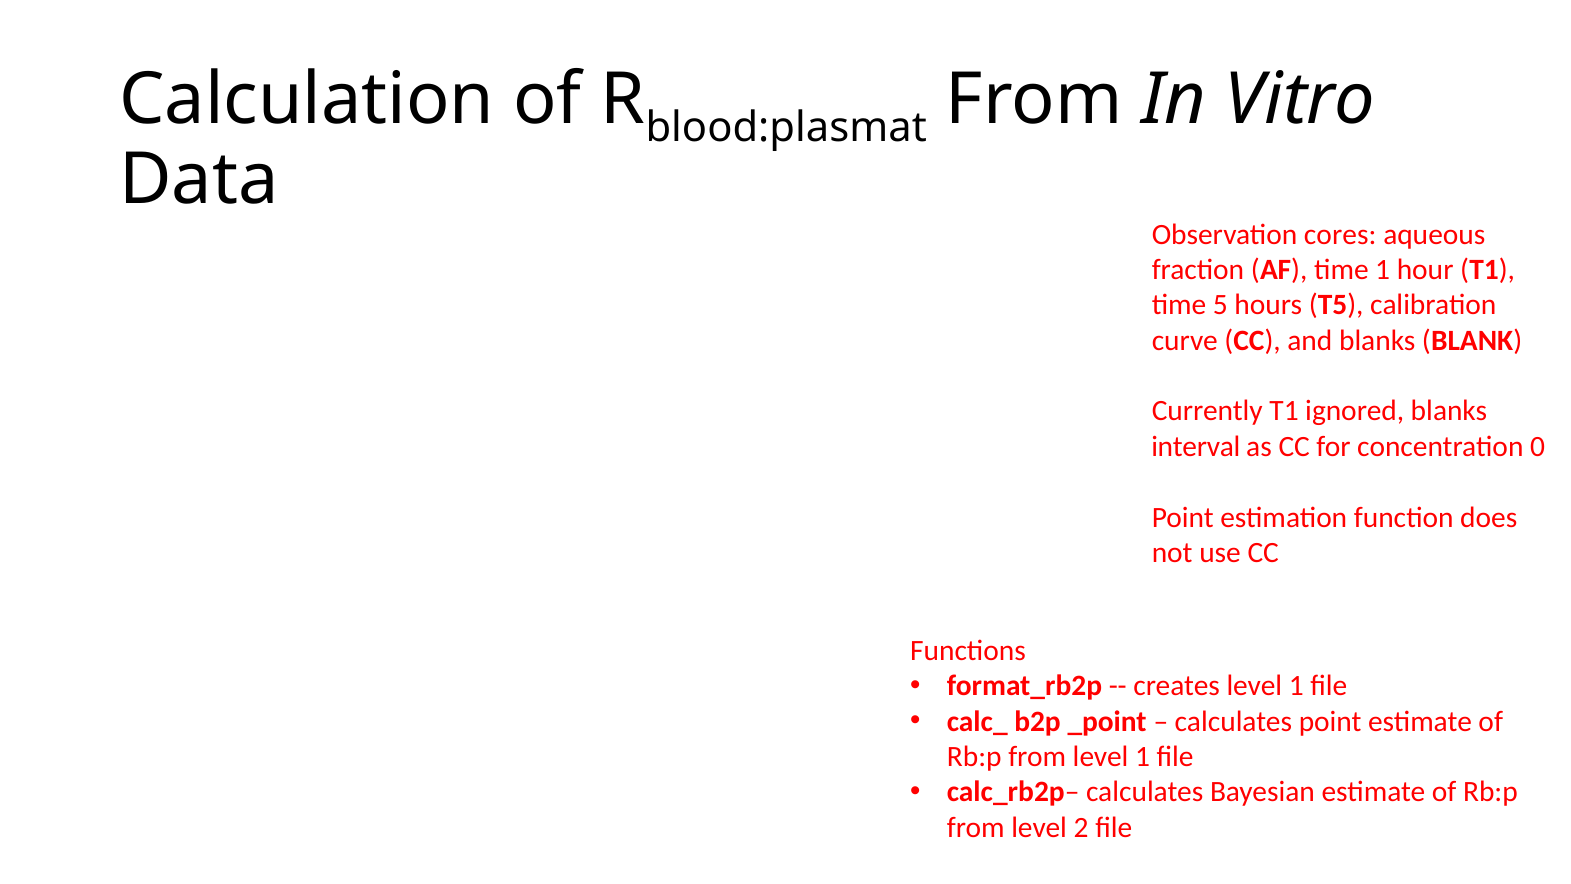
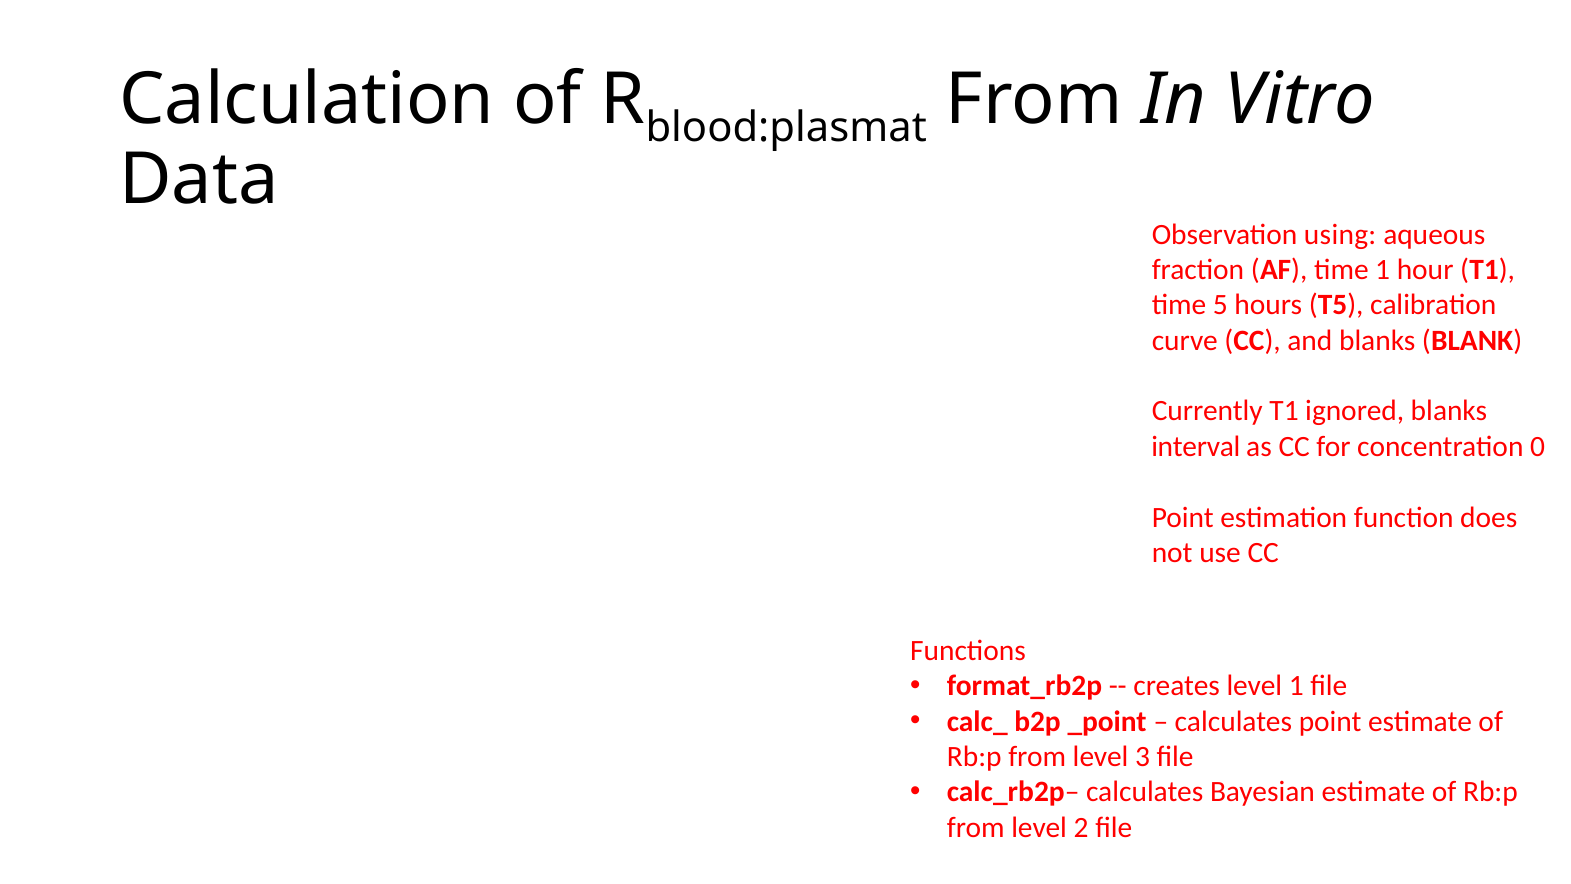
cores: cores -> using
from level 1: 1 -> 3
